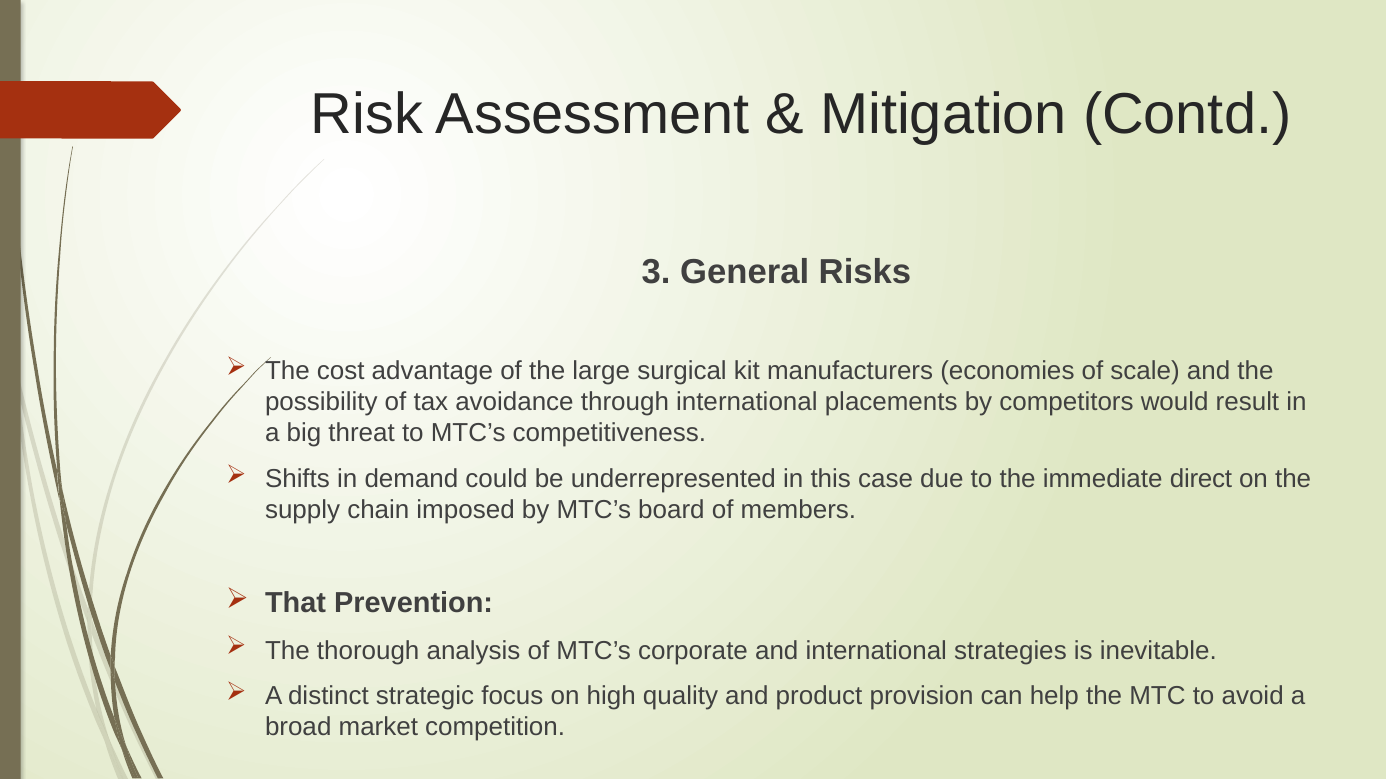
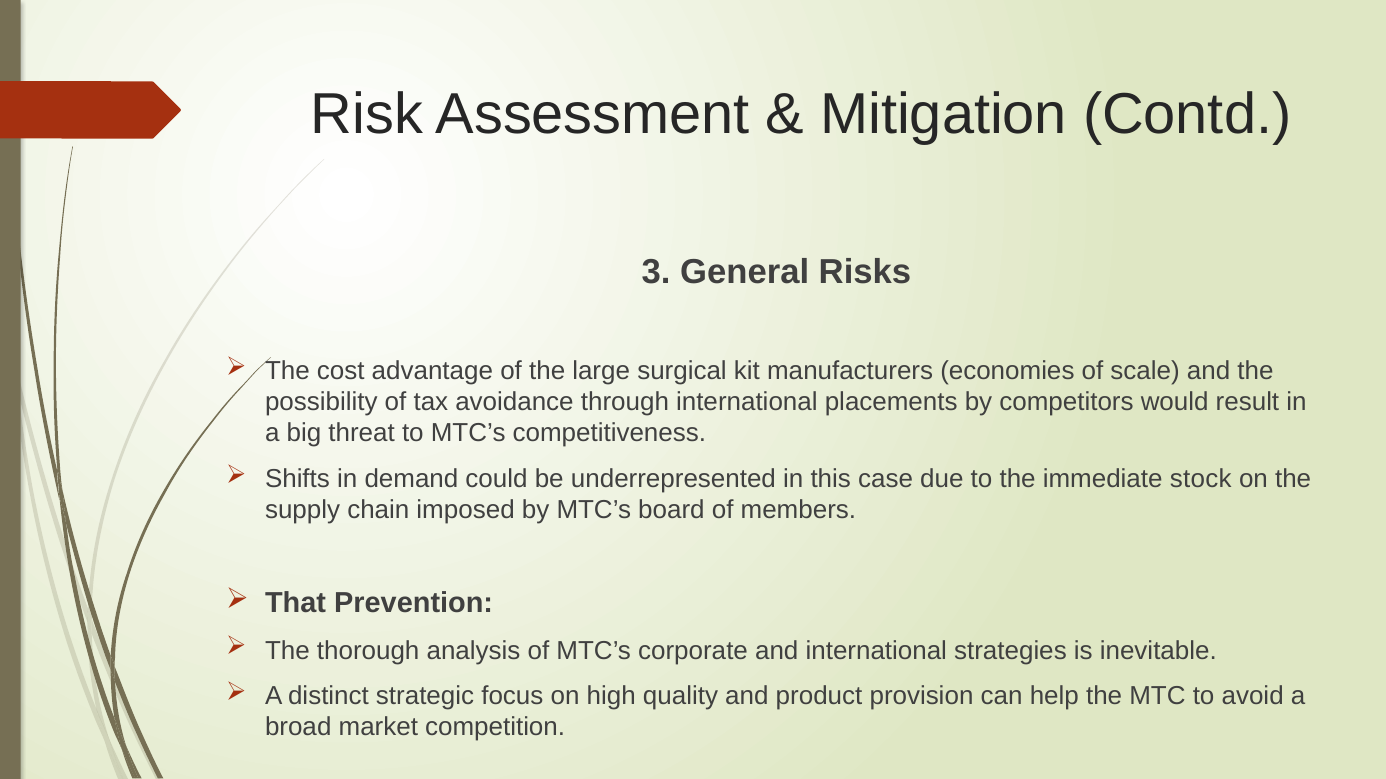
direct: direct -> stock
